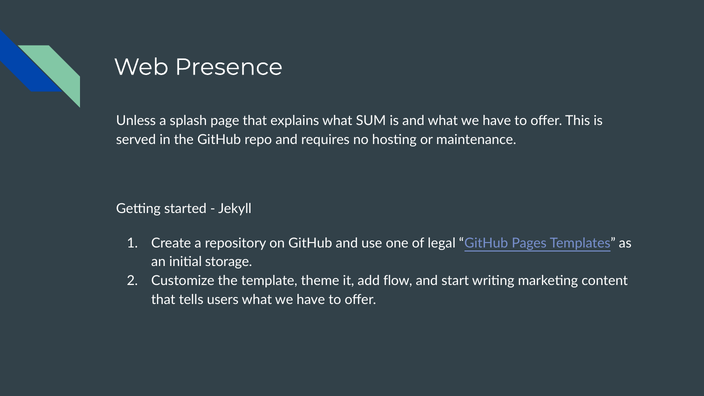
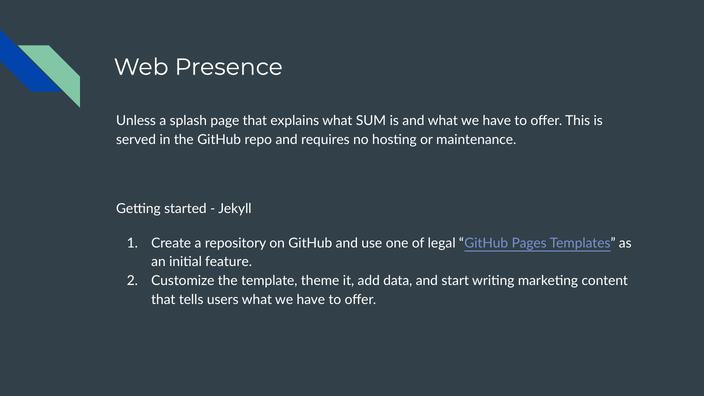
storage: storage -> feature
flow: flow -> data
